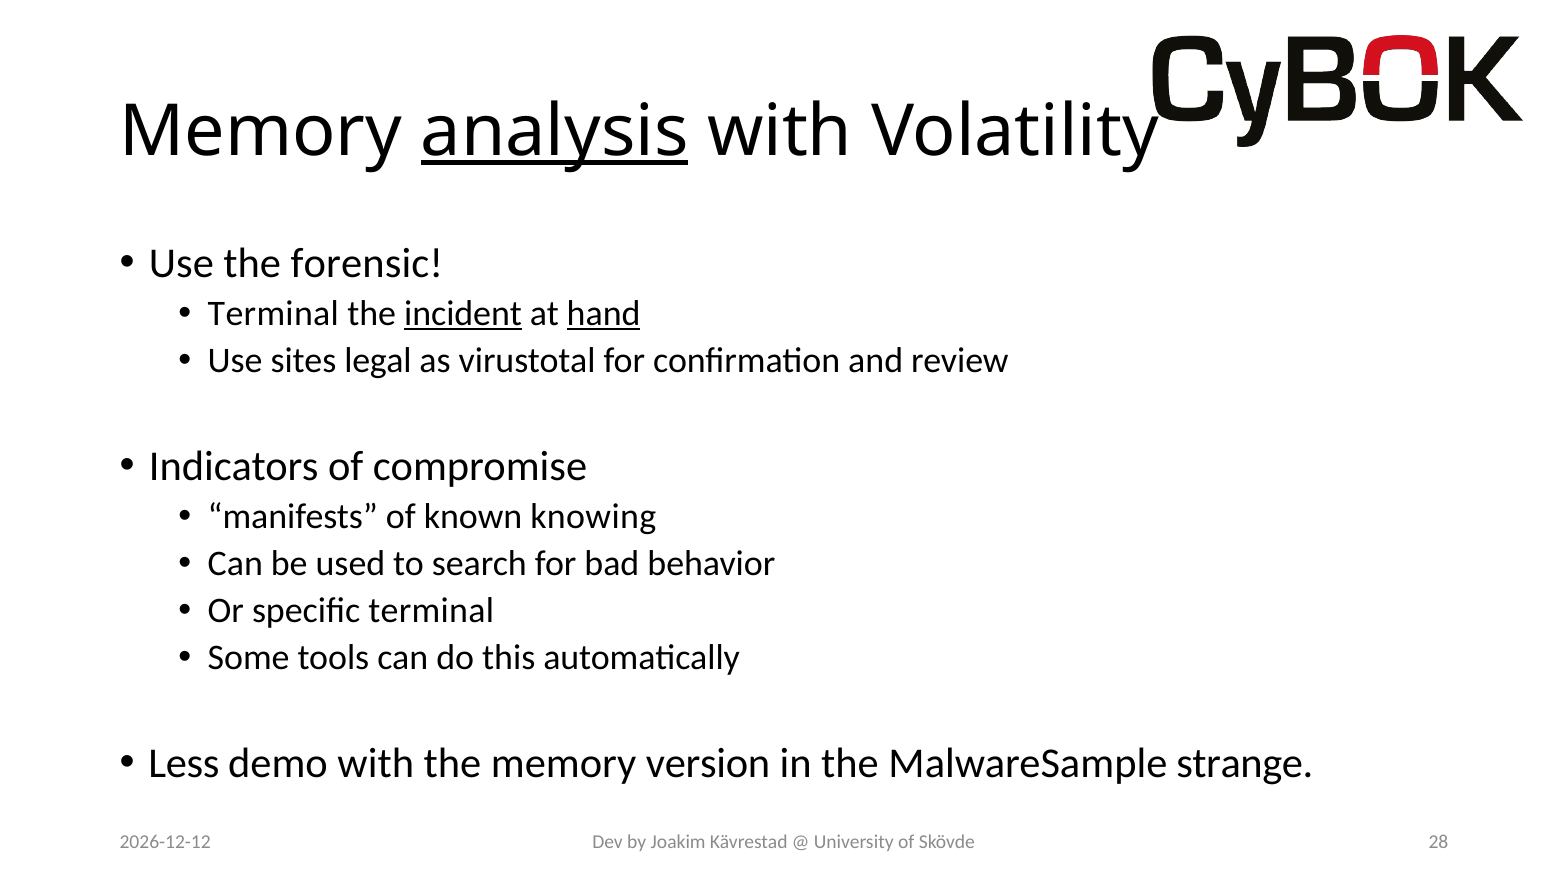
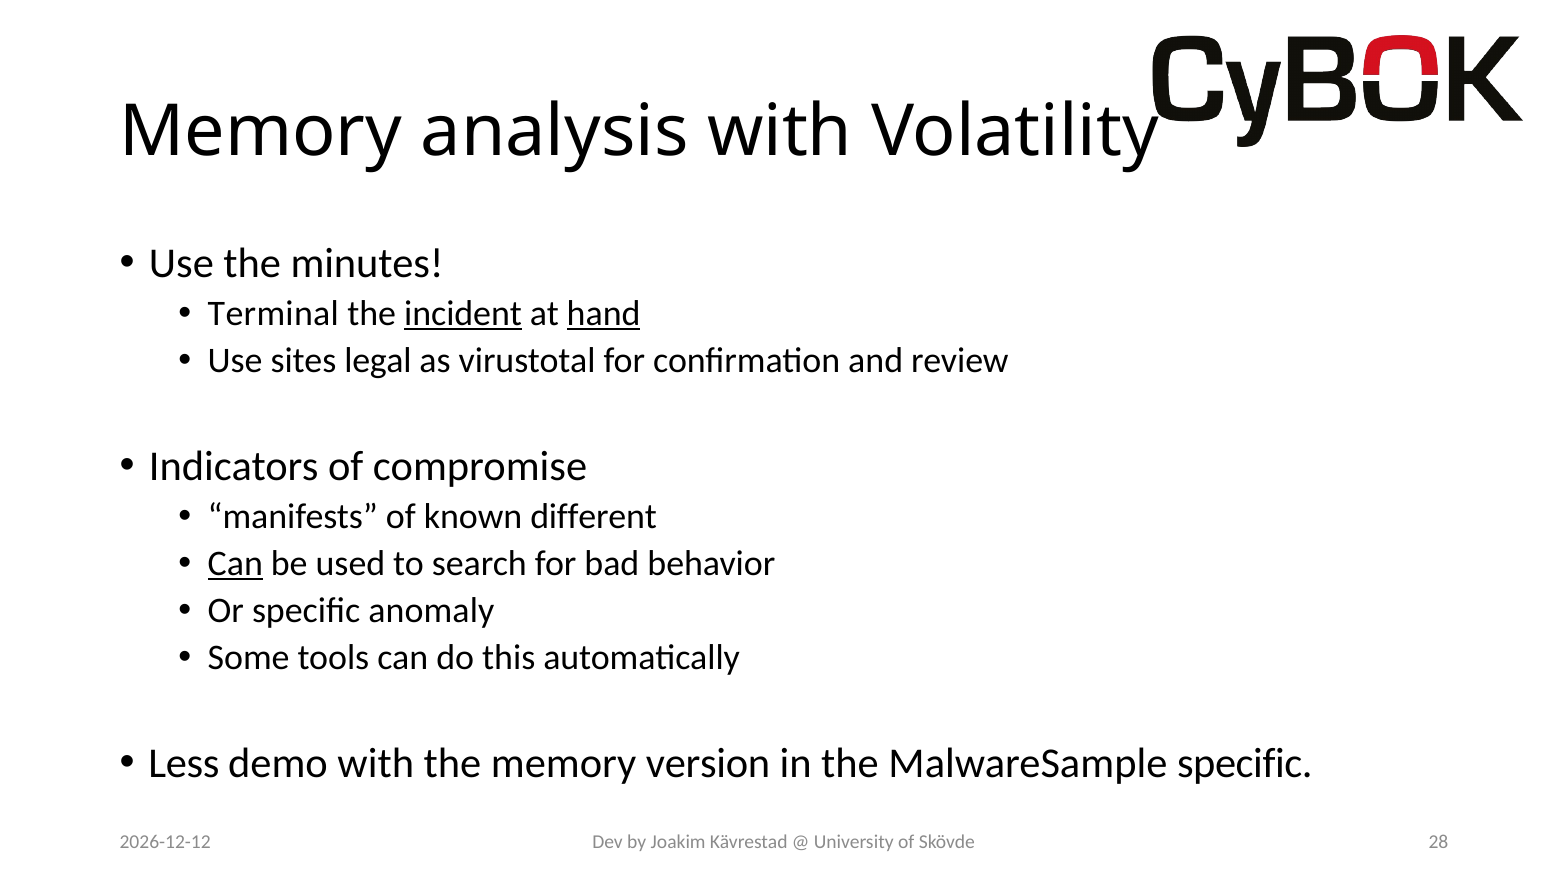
analysis underline: present -> none
forensic: forensic -> minutes
knowing: knowing -> different
Can at (235, 564) underline: none -> present
specific terminal: terminal -> anomaly
MalwareSample strange: strange -> specific
